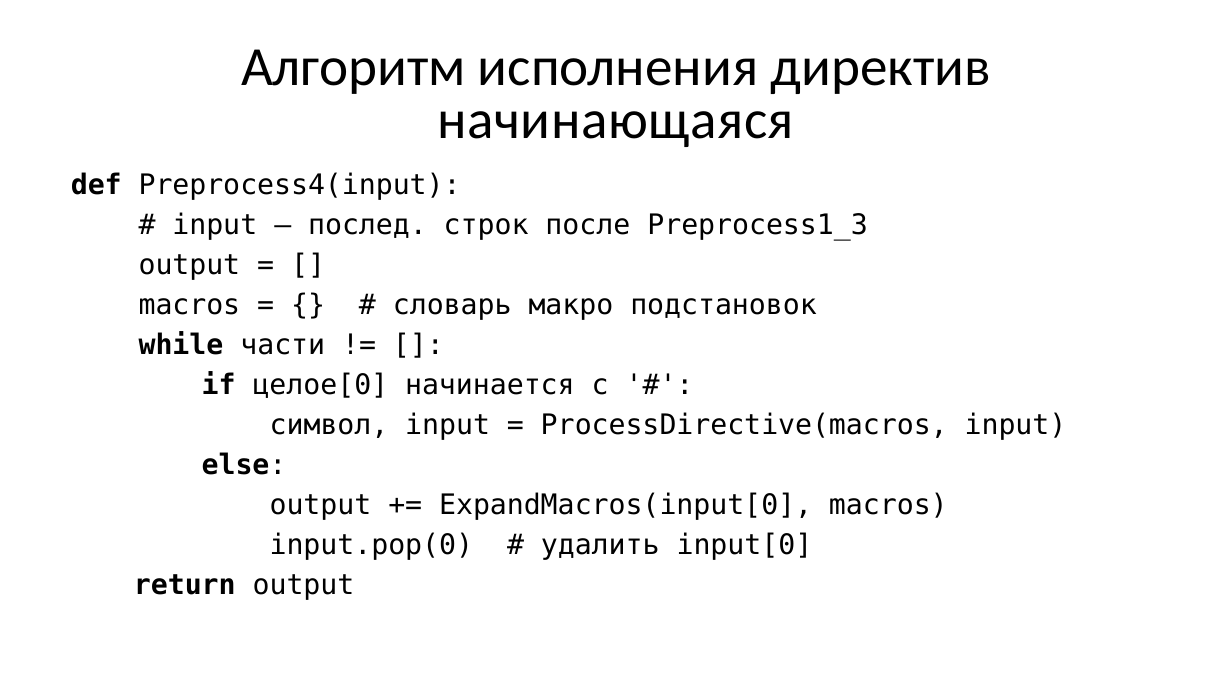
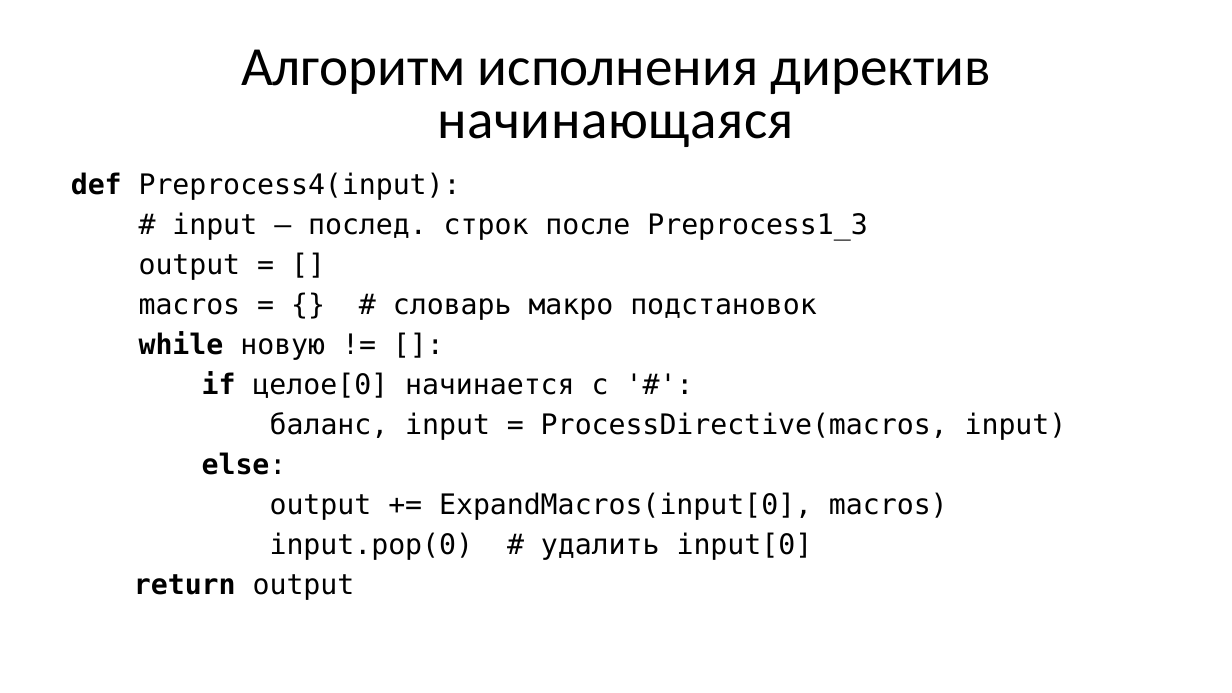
части: части -> новую
символ: символ -> баланс
